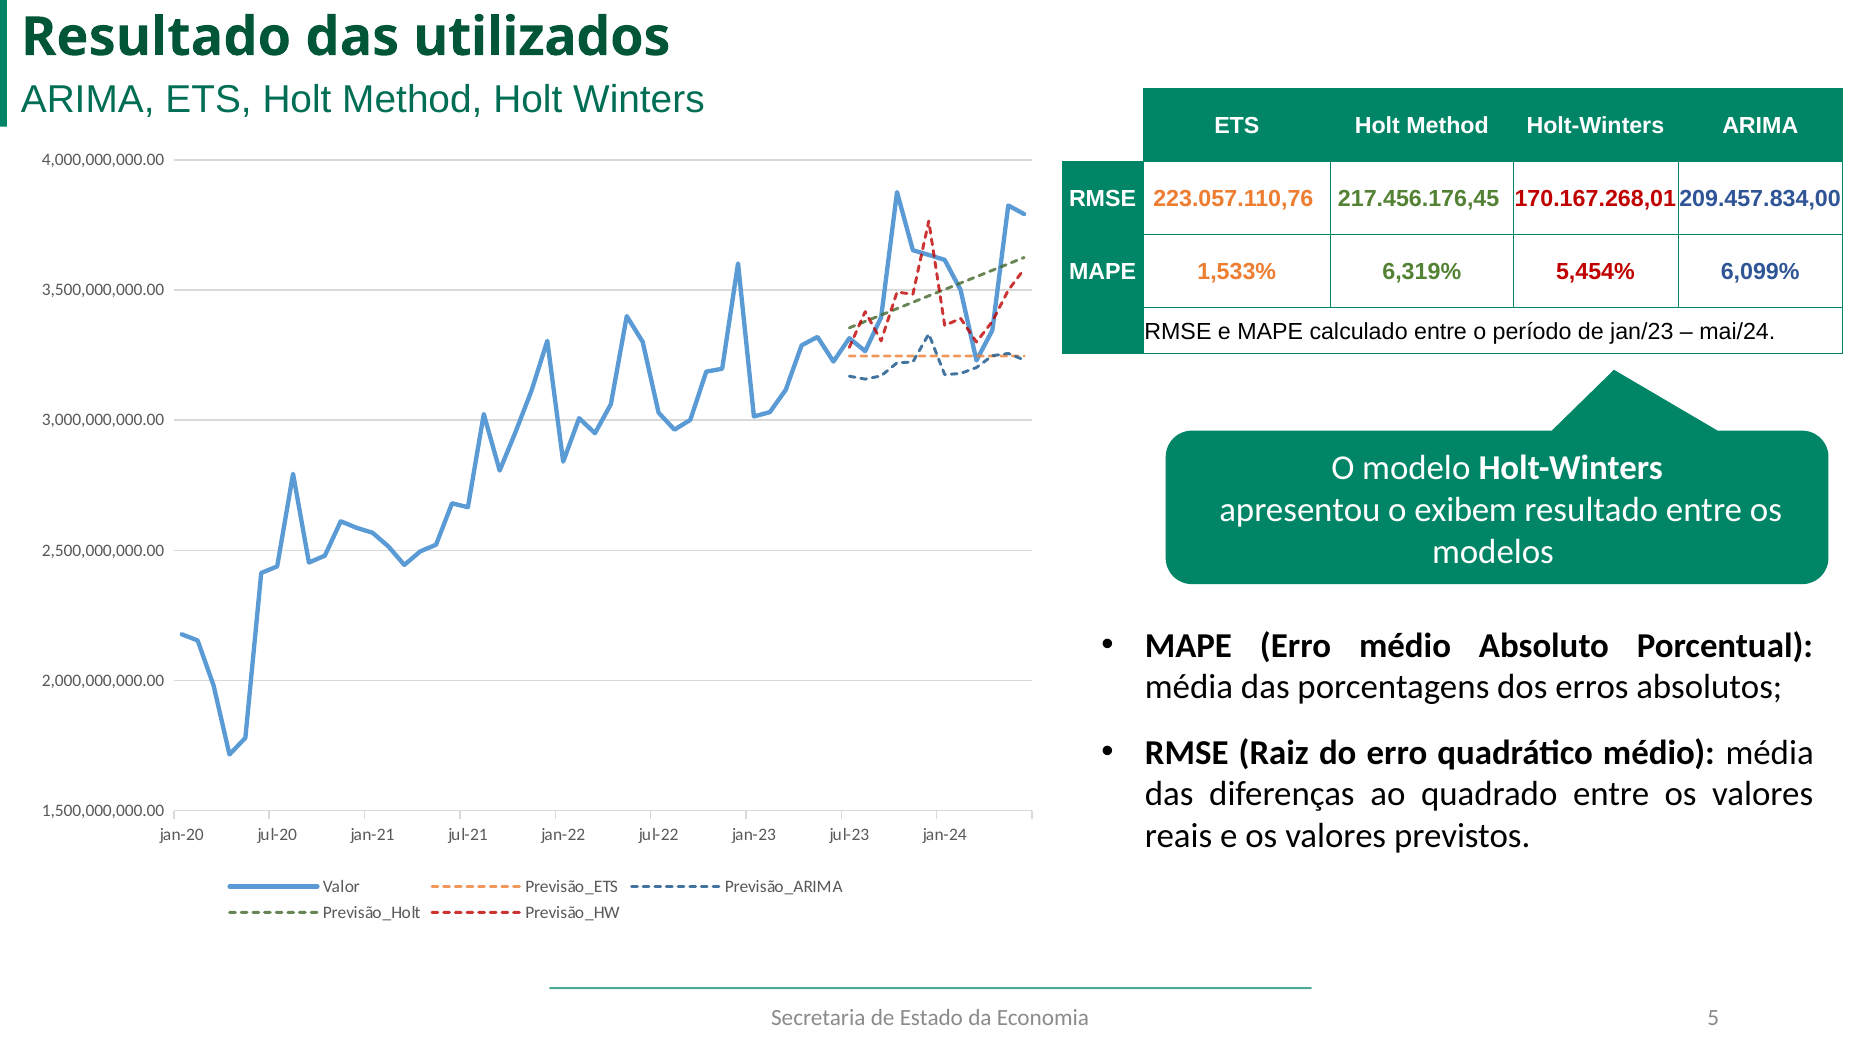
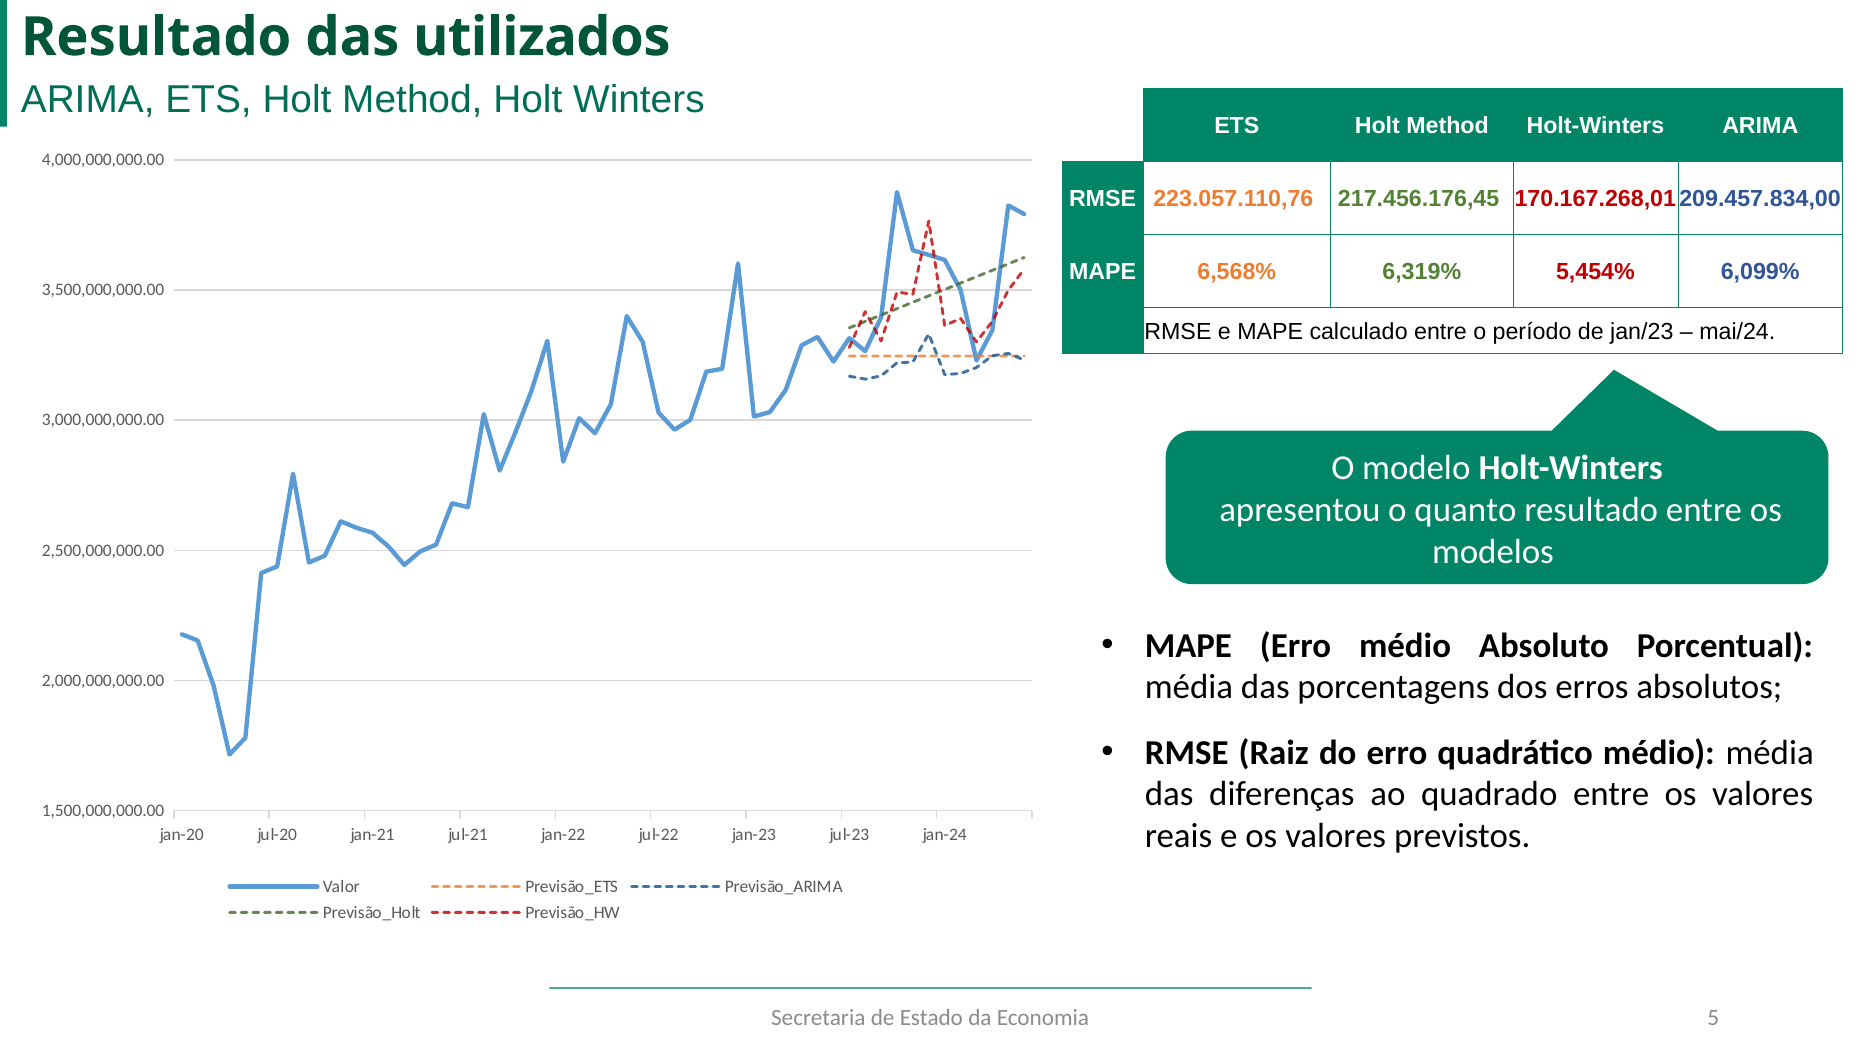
1,533%: 1,533% -> 6,568%
exibem: exibem -> quanto
